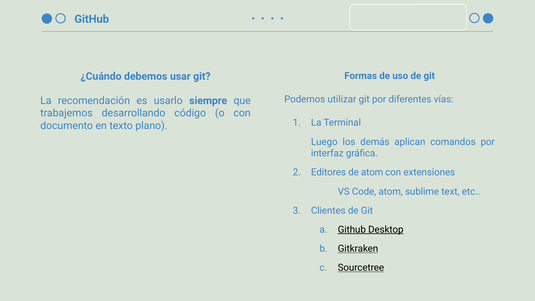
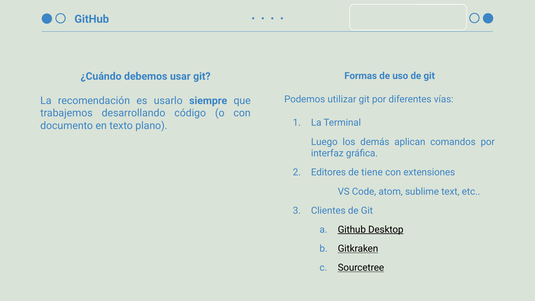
de atom: atom -> tiene
